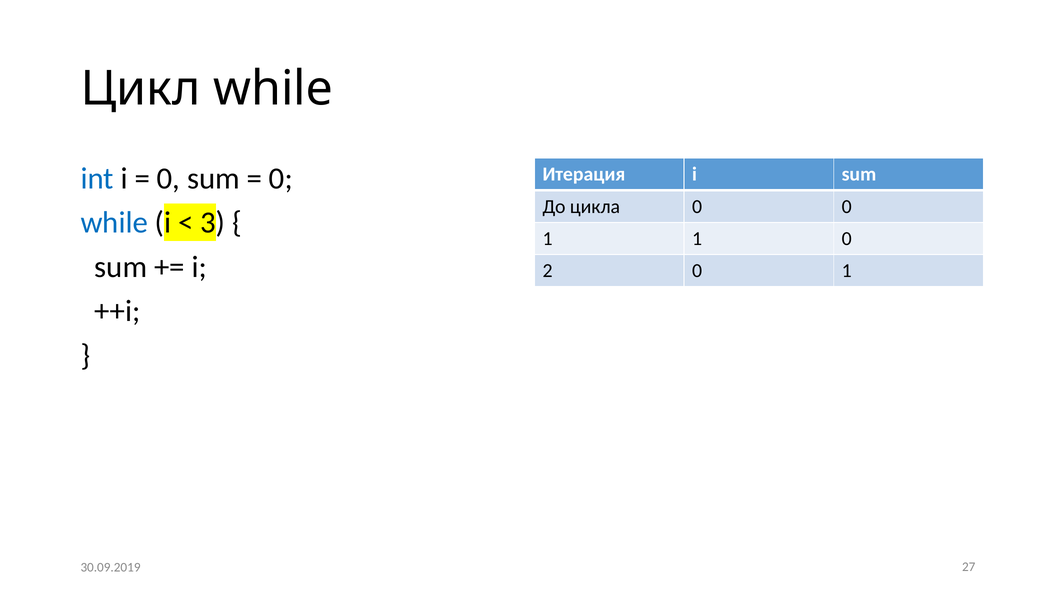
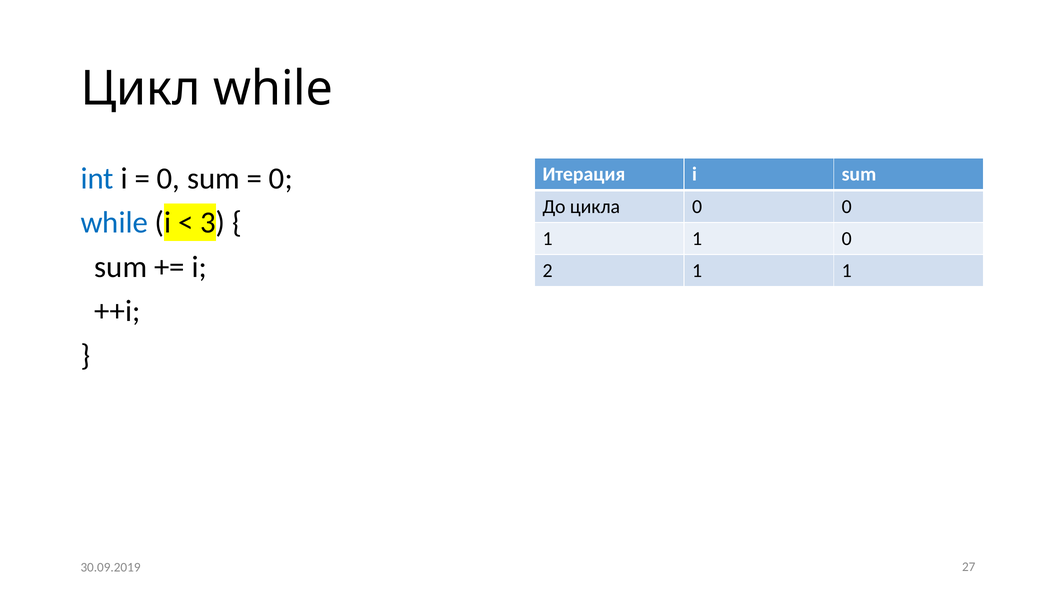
2 0: 0 -> 1
